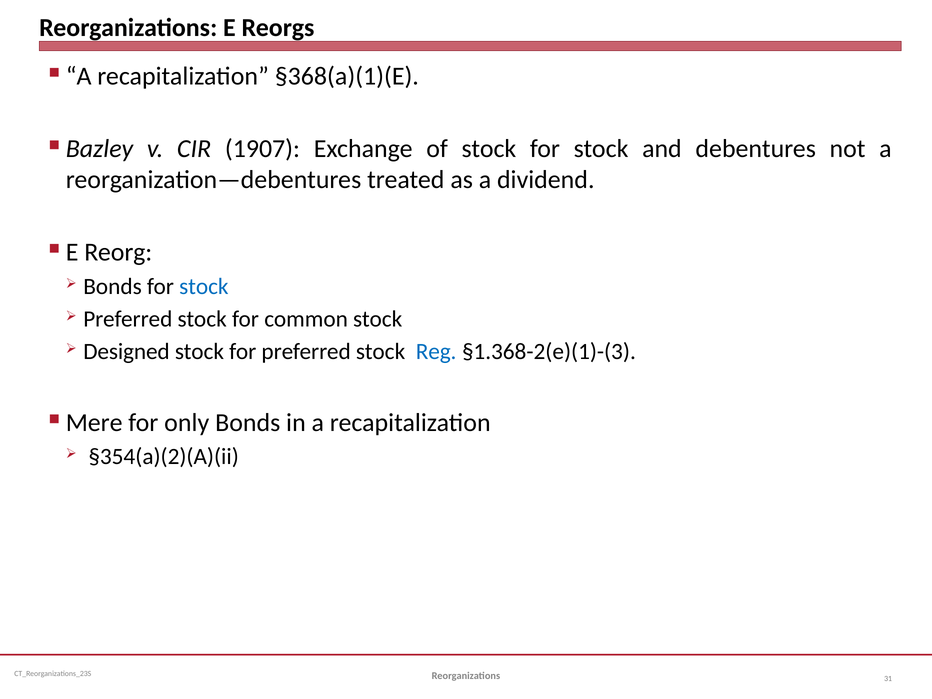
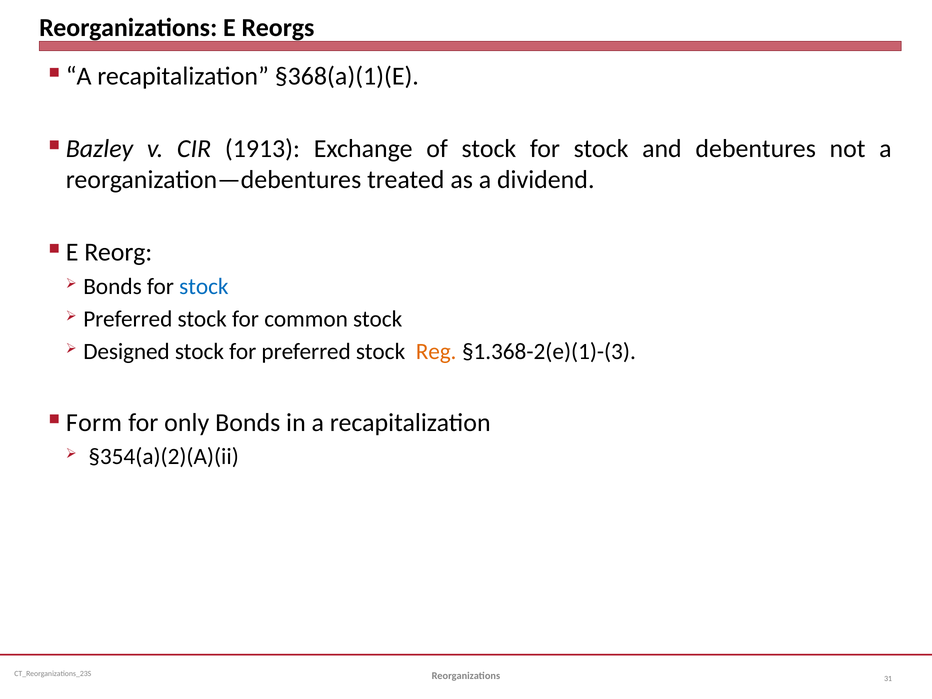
1907: 1907 -> 1913
Reg colour: blue -> orange
Mere: Mere -> Form
